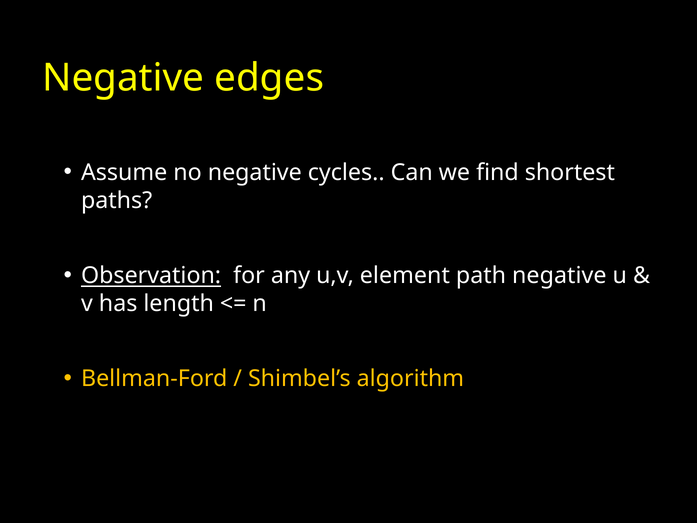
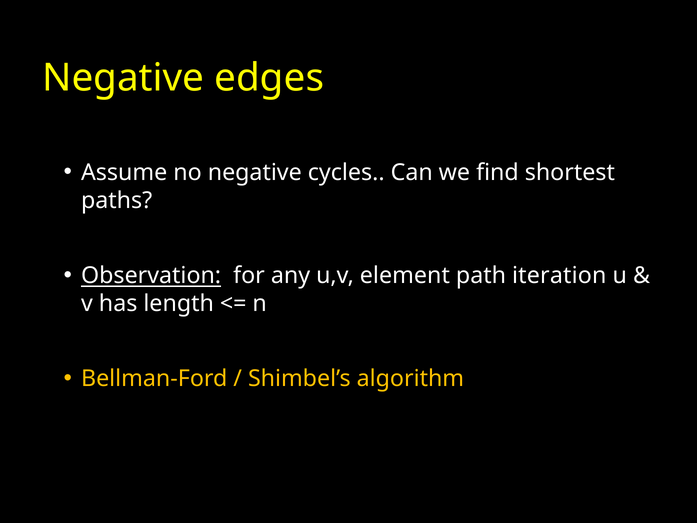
path negative: negative -> iteration
